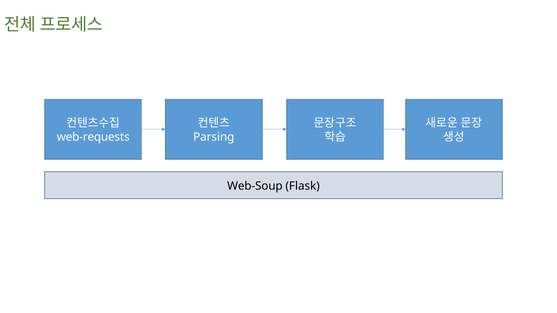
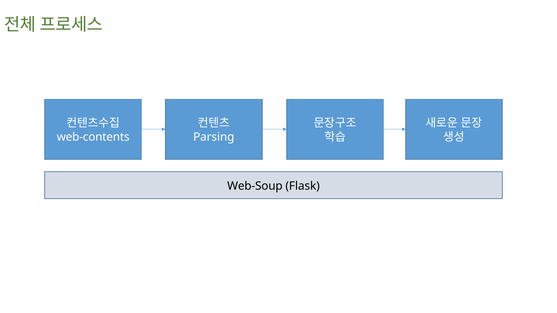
web-requests: web-requests -> web-contents
